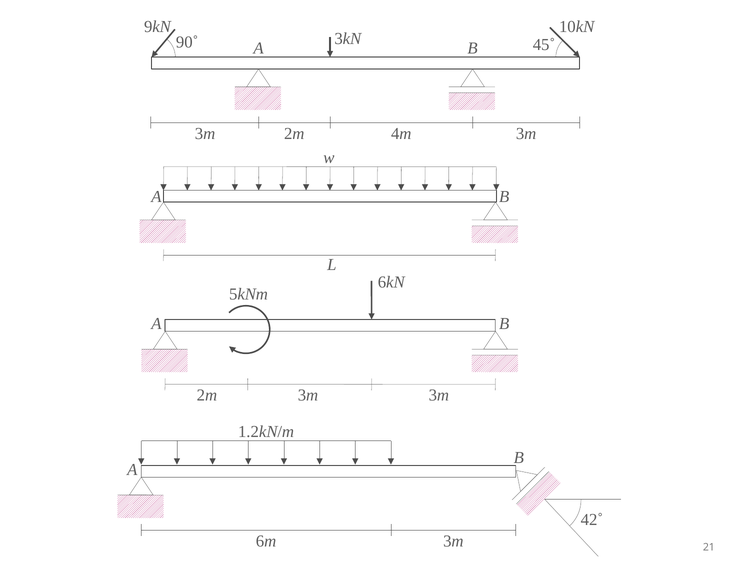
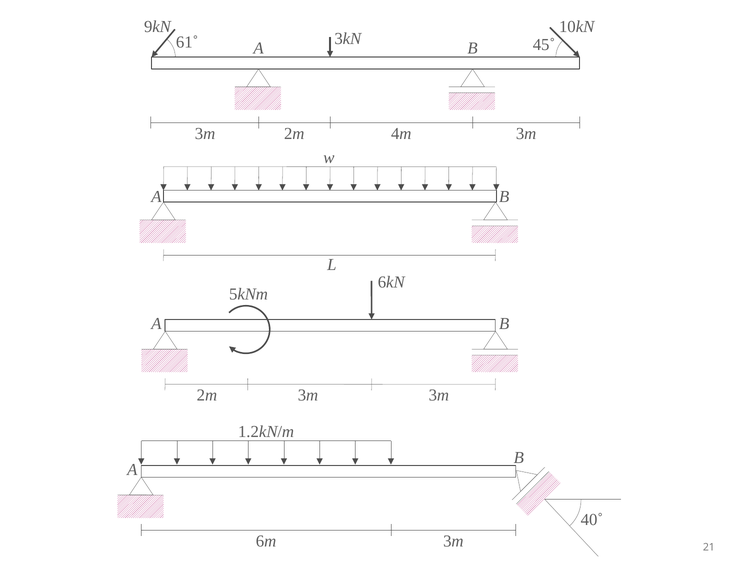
90˚: 90˚ -> 61˚
42˚: 42˚ -> 40˚
